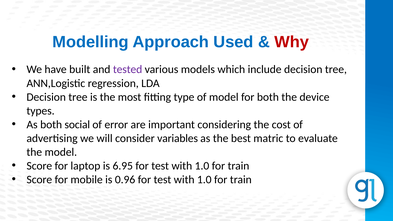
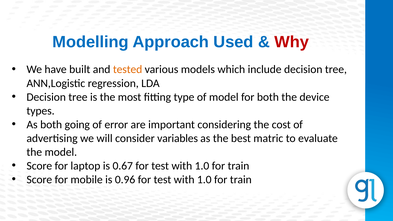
tested colour: purple -> orange
social: social -> going
6.95: 6.95 -> 0.67
